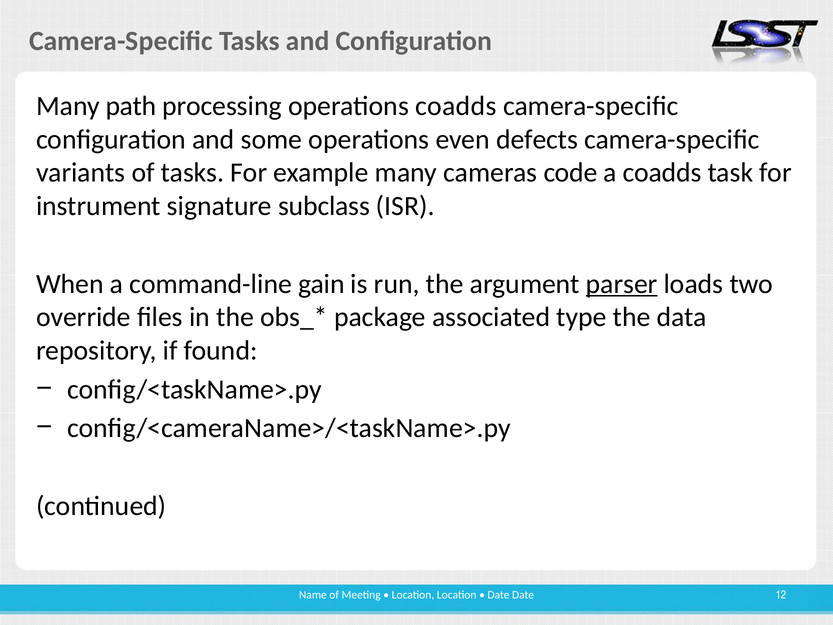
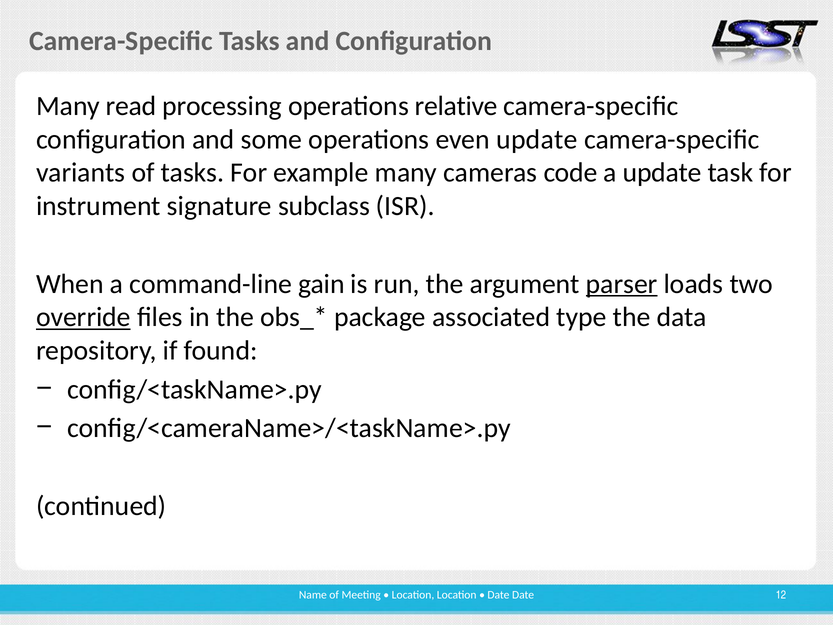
path: path -> read
operations coadds: coadds -> relative
even defects: defects -> update
a coadds: coadds -> update
override underline: none -> present
